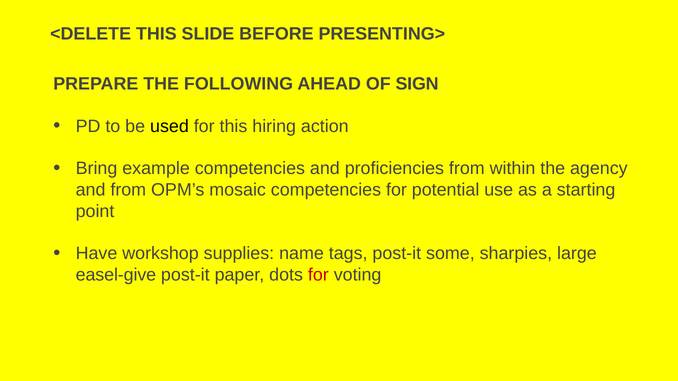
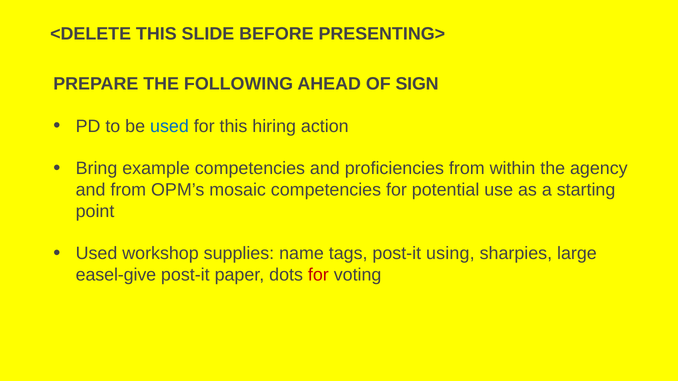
used at (169, 126) colour: black -> blue
Have at (97, 254): Have -> Used
some: some -> using
